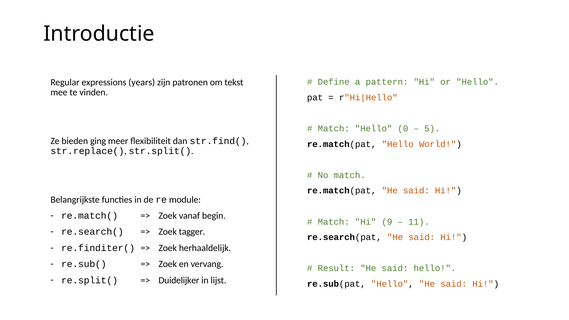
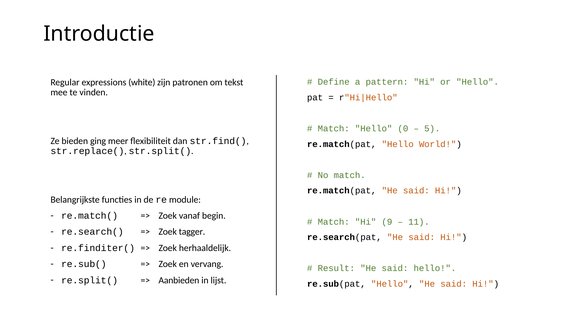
years: years -> white
Duidelijker: Duidelijker -> Aanbieden
